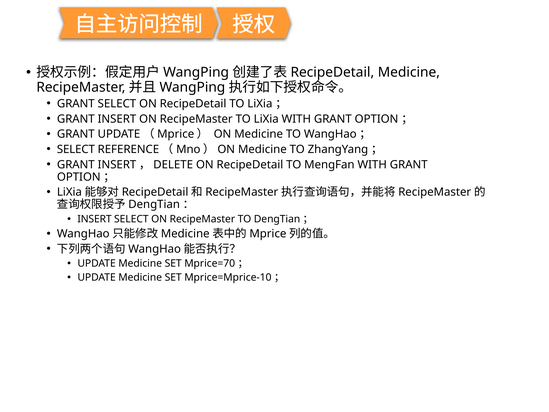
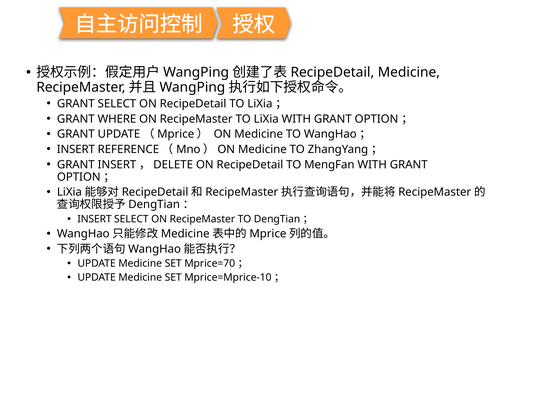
INSERT at (117, 119): INSERT -> WHERE
SELECT at (76, 149): SELECT -> INSERT
